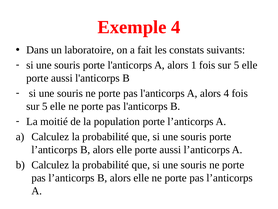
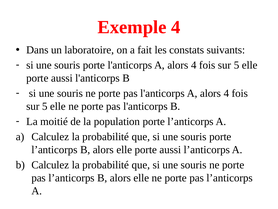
1 at (194, 65): 1 -> 4
